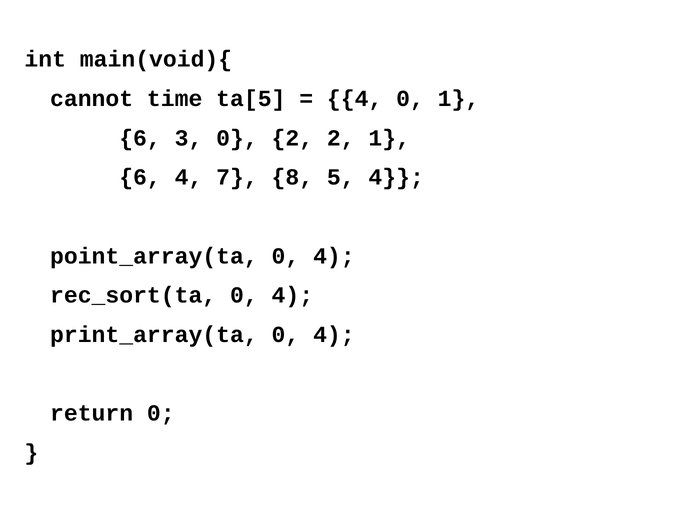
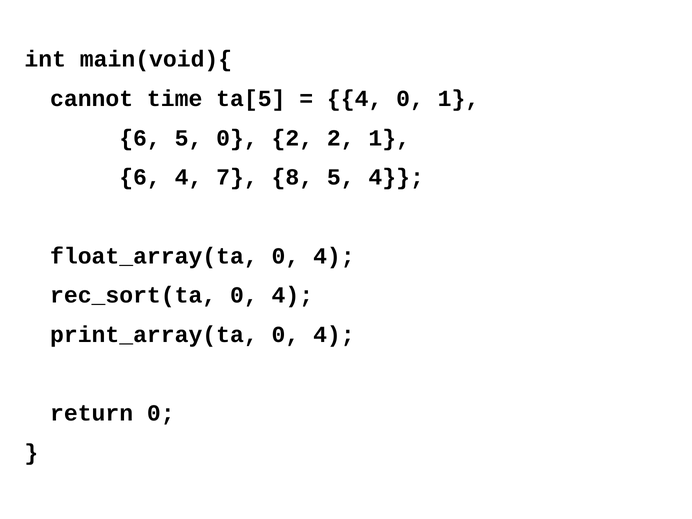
6 3: 3 -> 5
point_array(ta: point_array(ta -> float_array(ta
